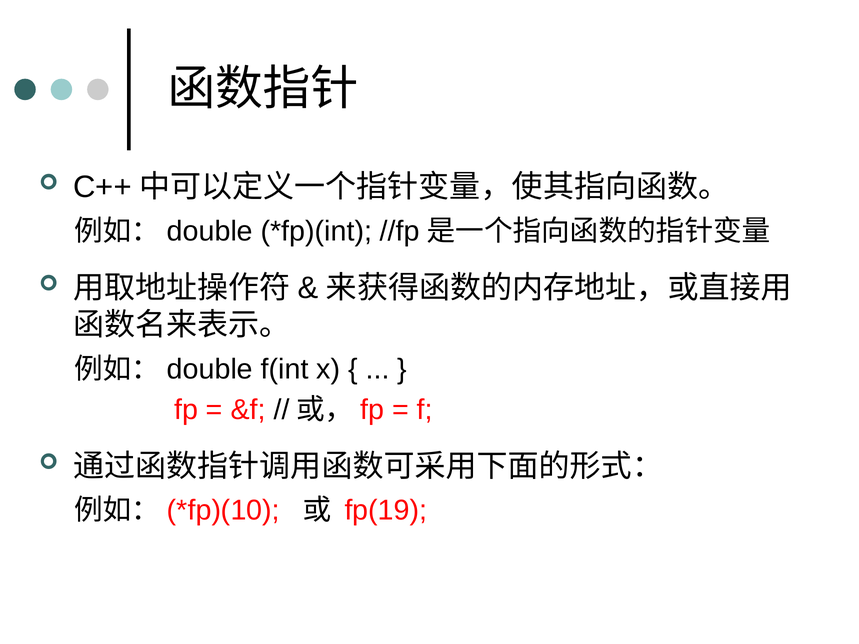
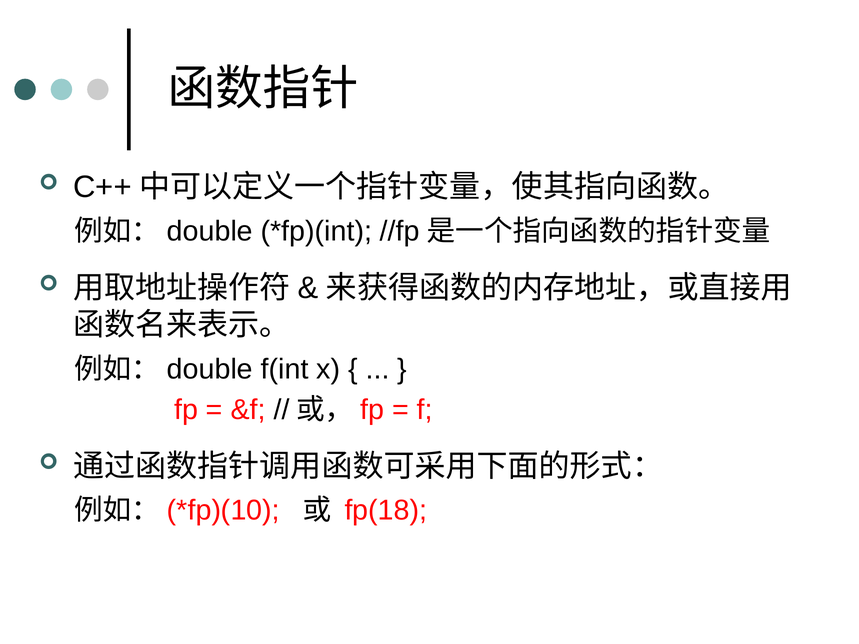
fp(19: fp(19 -> fp(18
